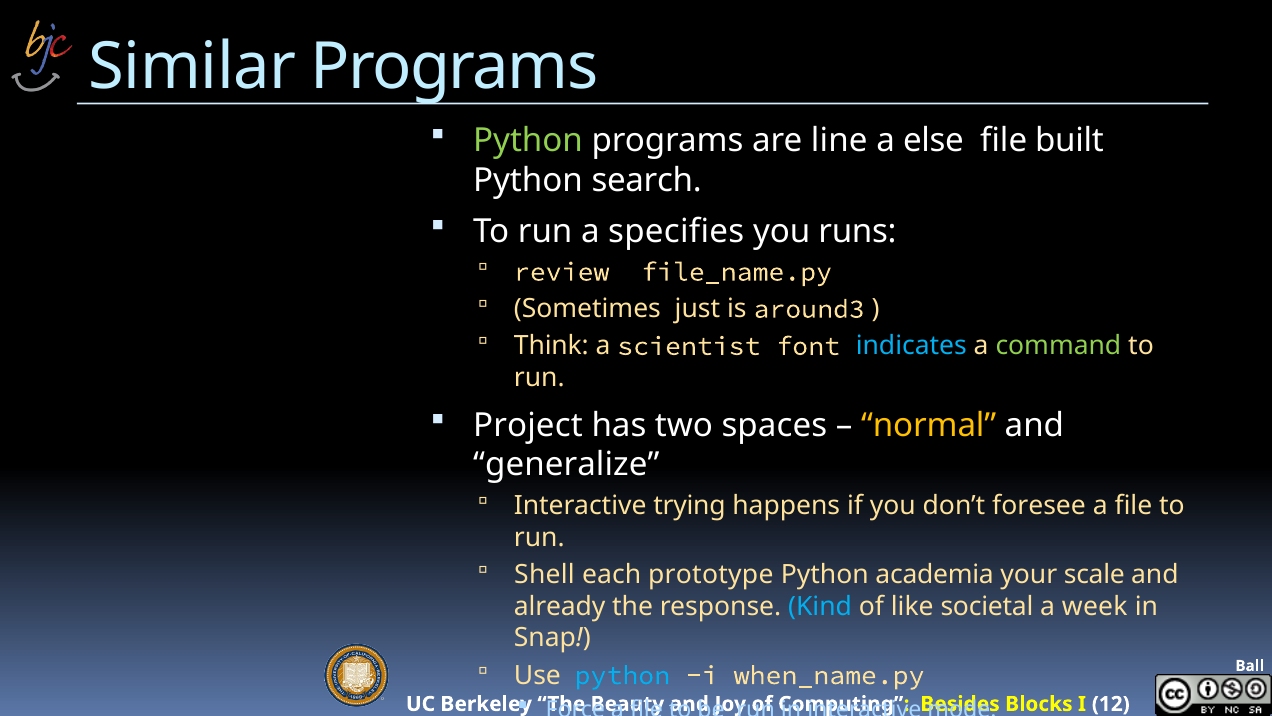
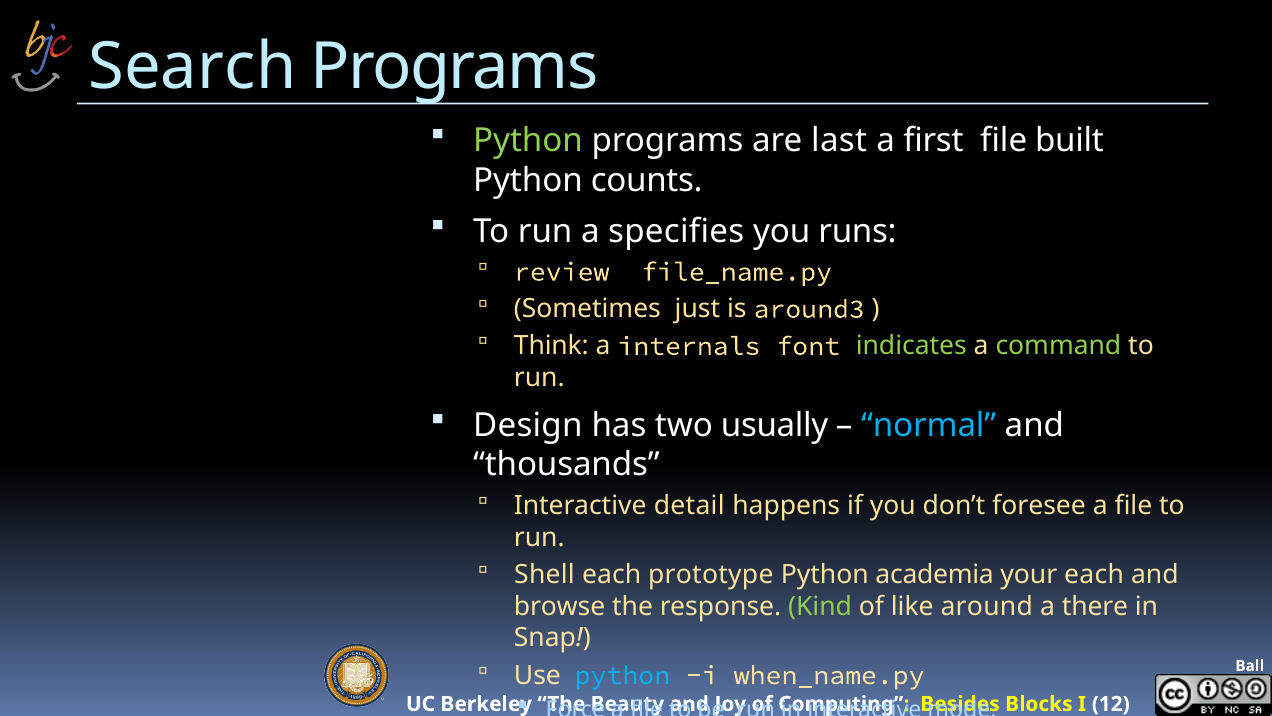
Similar: Similar -> Search
line: line -> last
else: else -> first
search: search -> counts
scientist: scientist -> internals
indicates colour: light blue -> light green
Project: Project -> Design
spaces: spaces -> usually
normal colour: yellow -> light blue
generalize: generalize -> thousands
trying: trying -> detail
your scale: scale -> each
already: already -> browse
Kind colour: light blue -> light green
societal: societal -> around
week: week -> there
